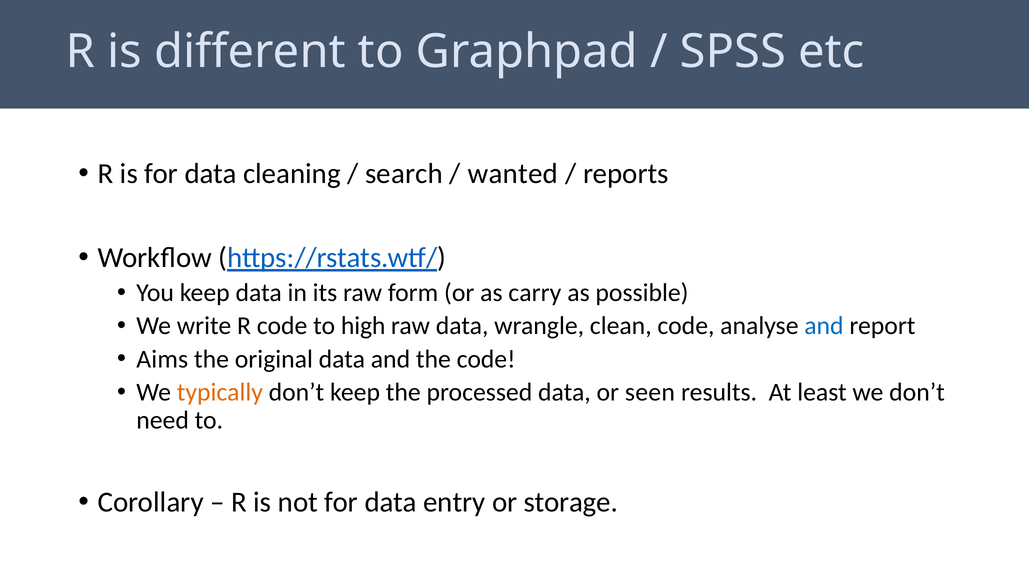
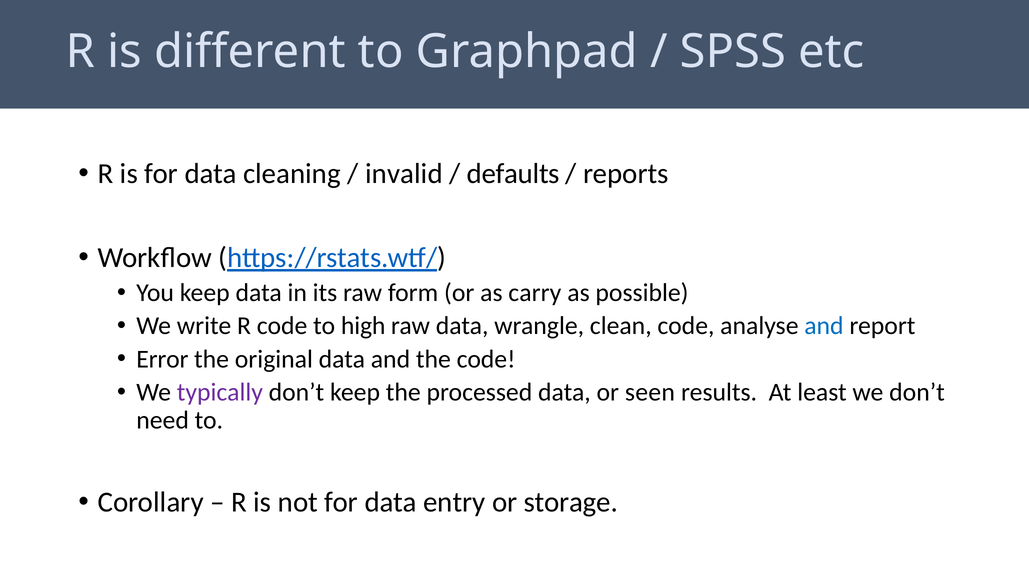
search: search -> invalid
wanted: wanted -> defaults
Aims: Aims -> Error
typically colour: orange -> purple
